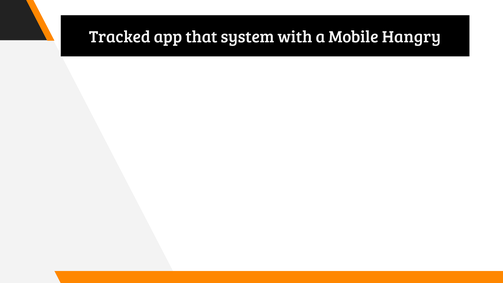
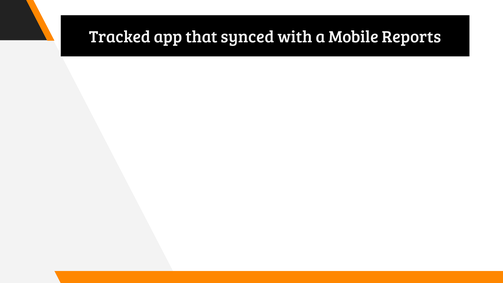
system: system -> synced
Hangry: Hangry -> Reports
